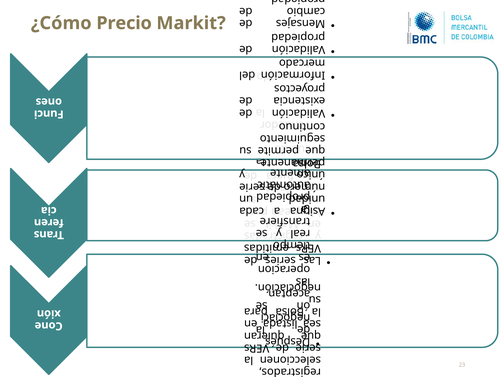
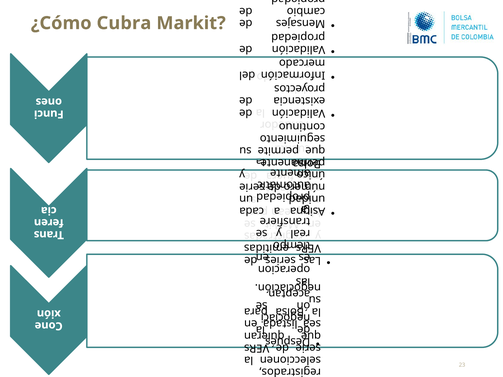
Precio: Precio -> Cubra
